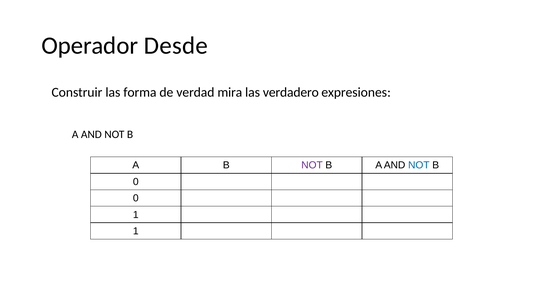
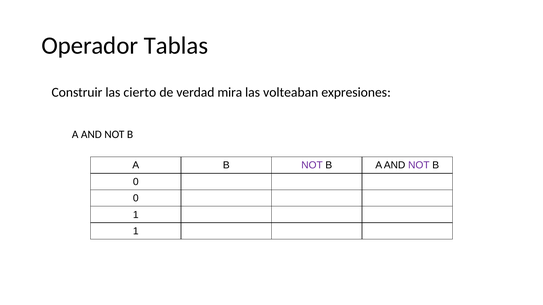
Desde: Desde -> Tablas
forma: forma -> cierto
verdadero: verdadero -> volteaban
NOT at (419, 165) colour: blue -> purple
